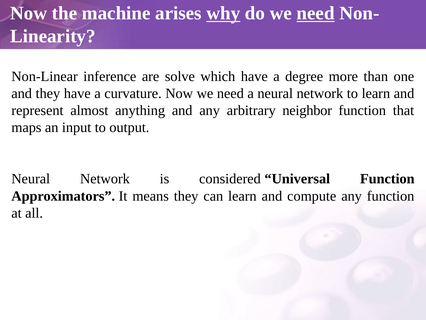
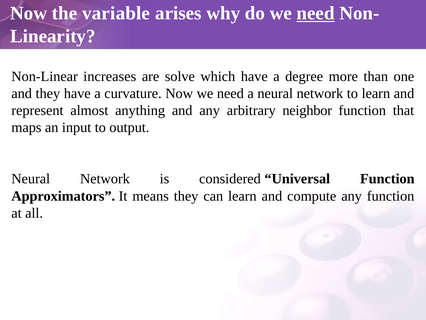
machine: machine -> variable
why underline: present -> none
inference: inference -> increases
